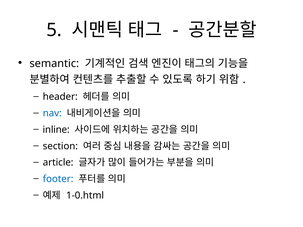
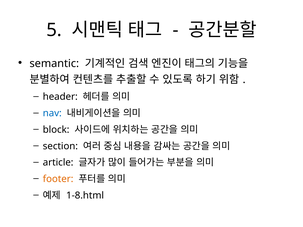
inline: inline -> block
footer colour: blue -> orange
1-0.html: 1-0.html -> 1-8.html
